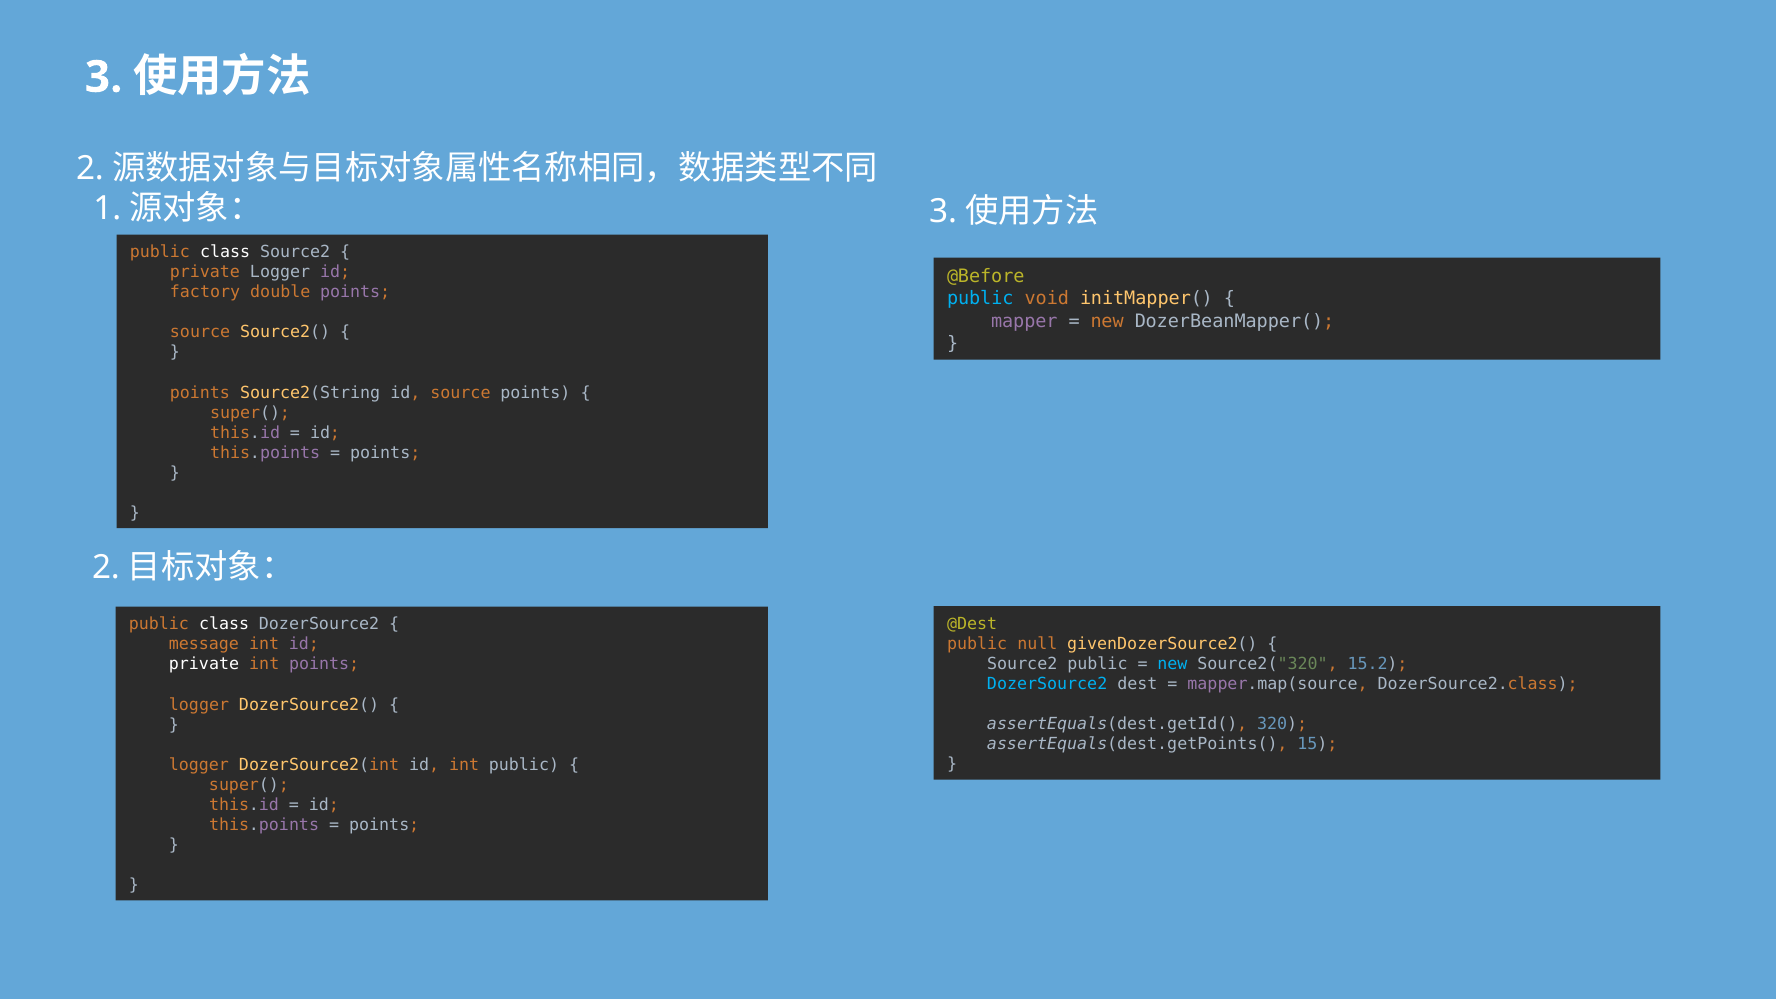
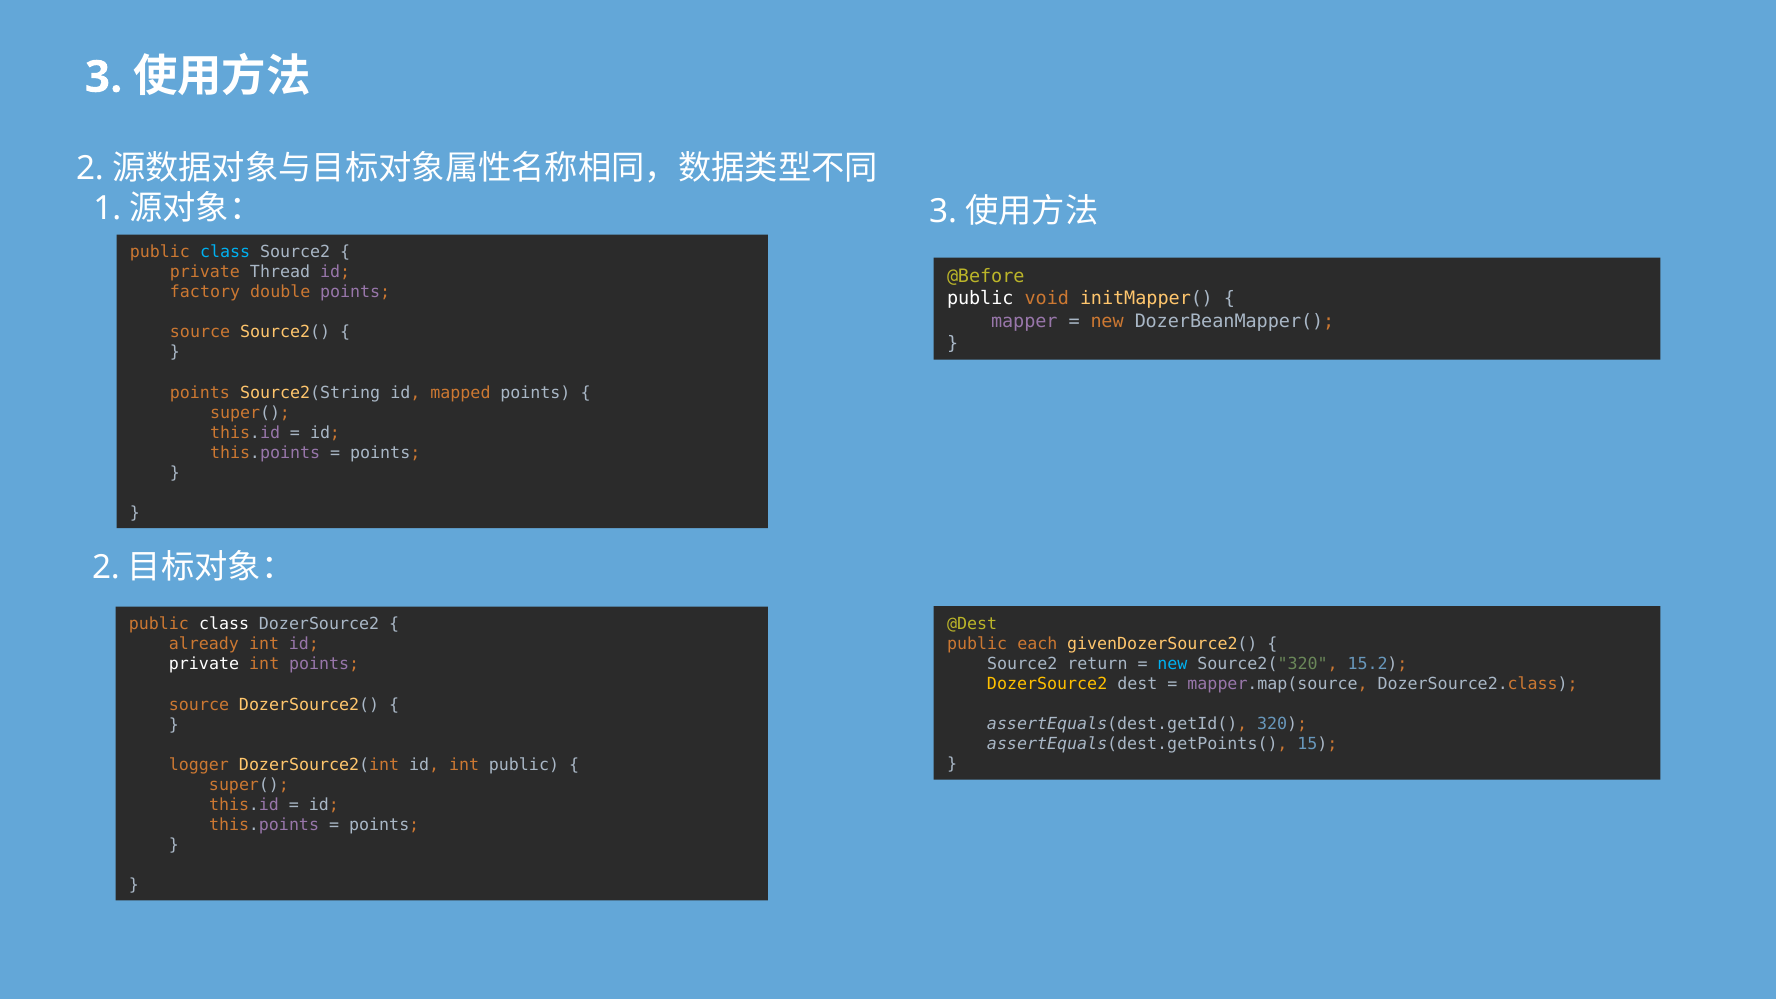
class at (225, 252) colour: white -> light blue
private Logger: Logger -> Thread
public at (980, 299) colour: light blue -> white
id source: source -> mapped
null: null -> each
message: message -> already
Source2 public: public -> return
DozerSource2 at (1047, 684) colour: light blue -> yellow
logger at (199, 705): logger -> source
